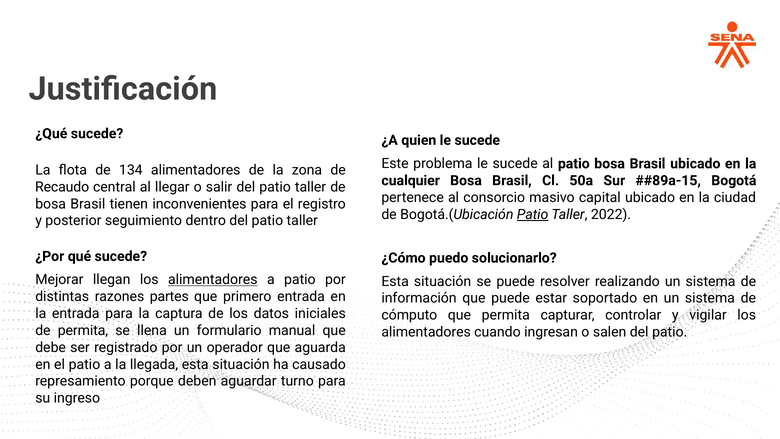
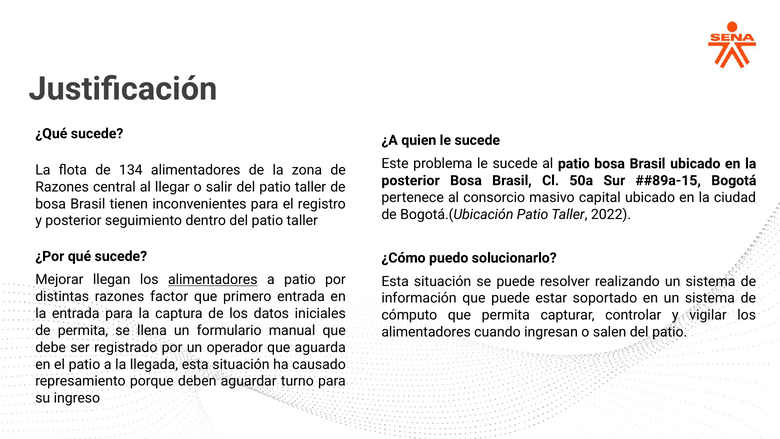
cualquier at (411, 180): cualquier -> posterior
Recaudo at (62, 187): Recaudo -> Razones
Patio at (533, 214) underline: present -> none
partes: partes -> factor
